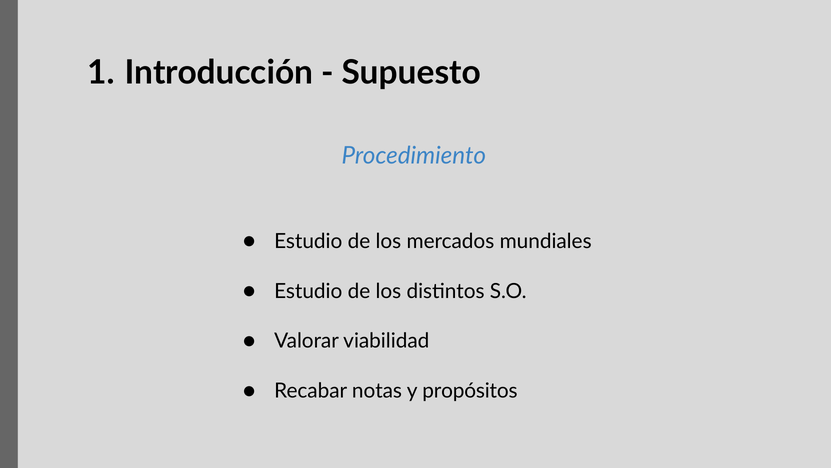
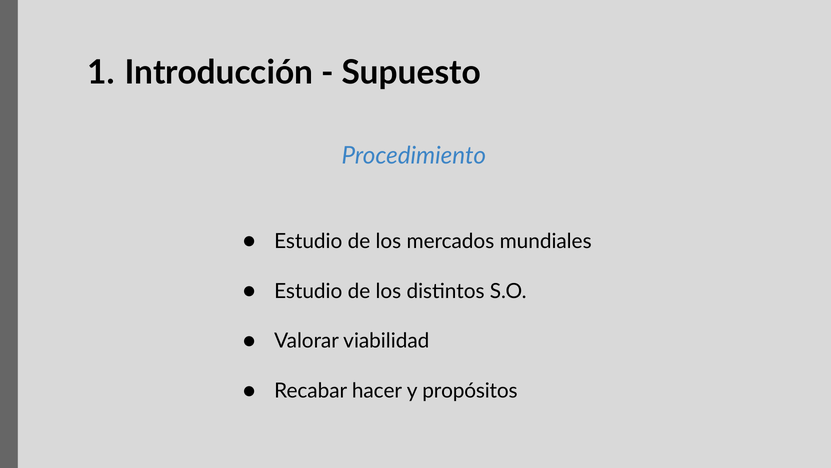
notas: notas -> hacer
